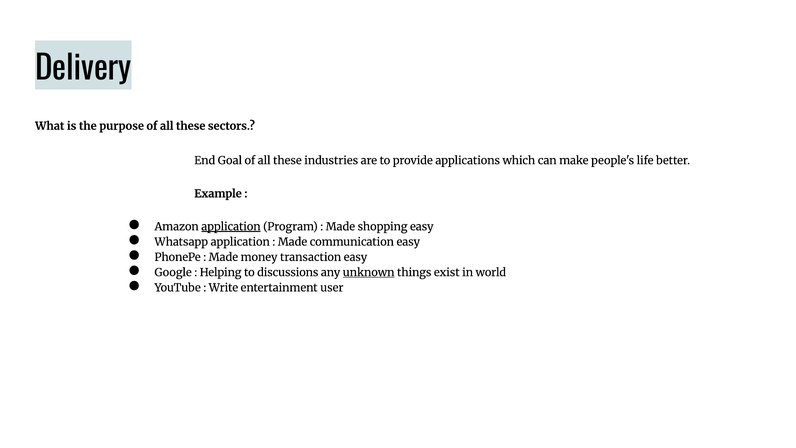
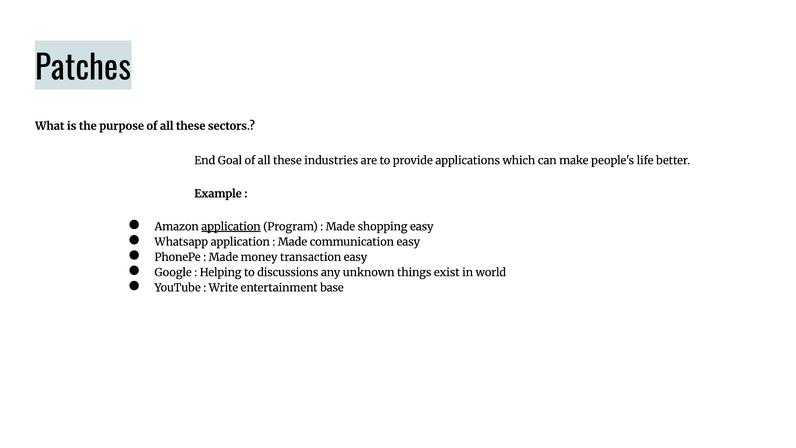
Delivery: Delivery -> Patches
unknown underline: present -> none
user: user -> base
